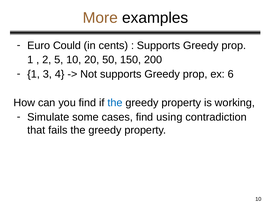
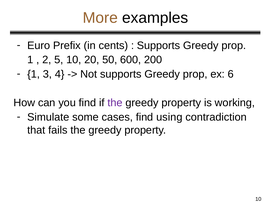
Could: Could -> Prefix
150: 150 -> 600
the at (115, 103) colour: blue -> purple
